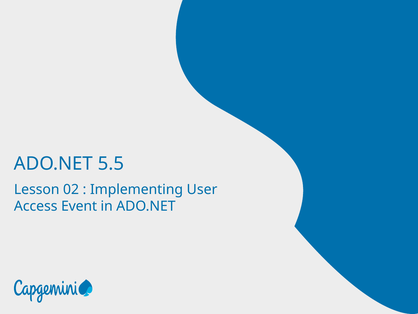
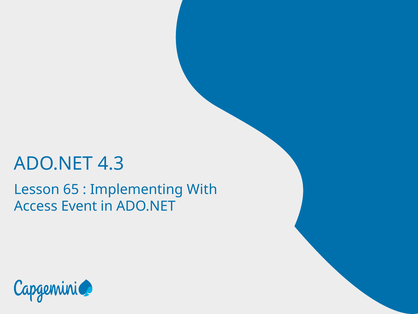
5.5: 5.5 -> 4.3
02: 02 -> 65
User: User -> With
